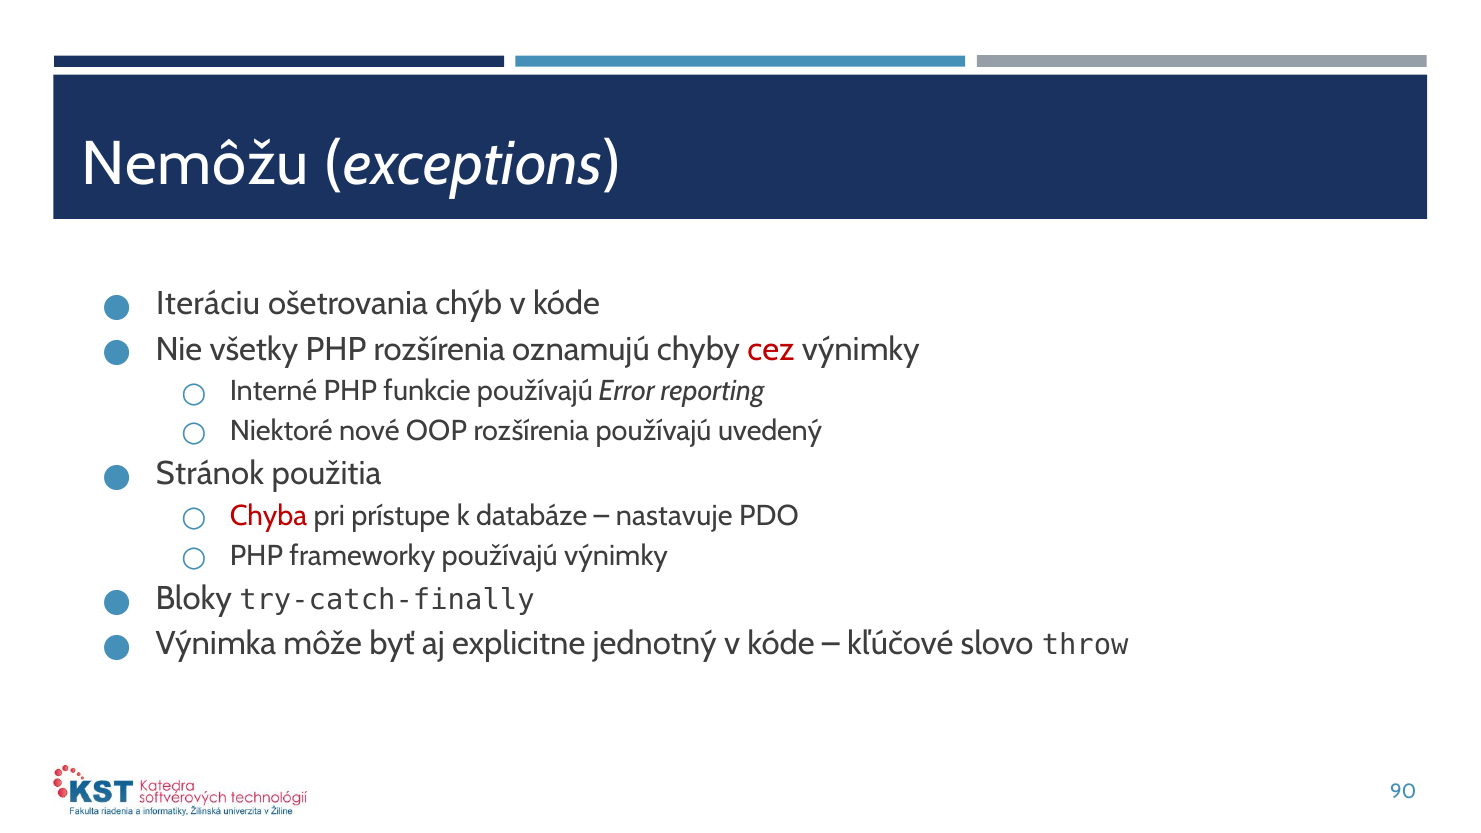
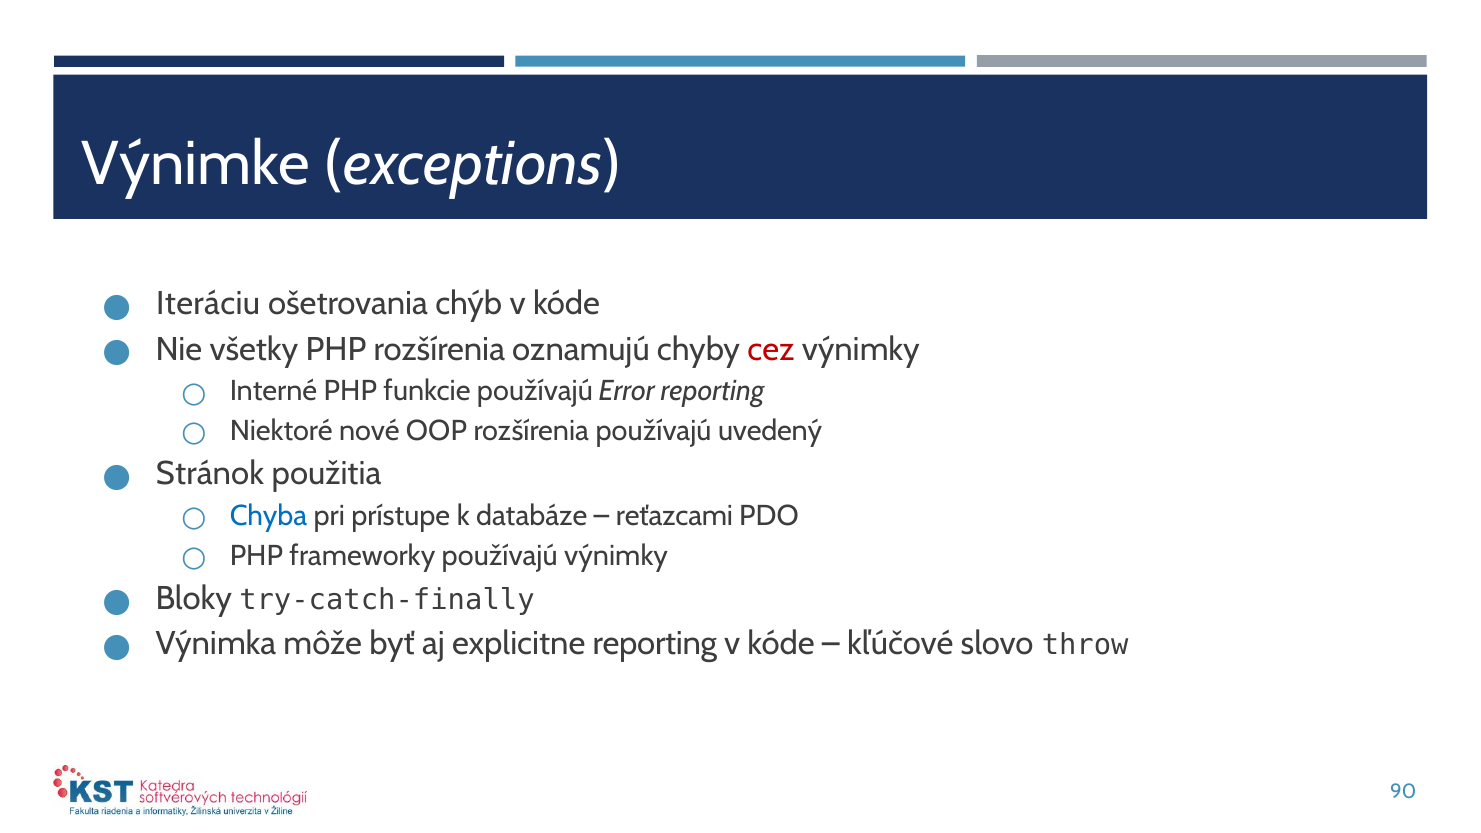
Nemôžu: Nemôžu -> Výnimke
Chyba colour: red -> blue
nastavuje: nastavuje -> reťazcami
explicitne jednotný: jednotný -> reporting
